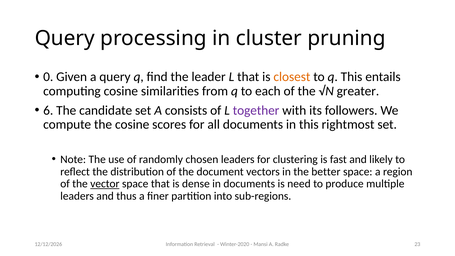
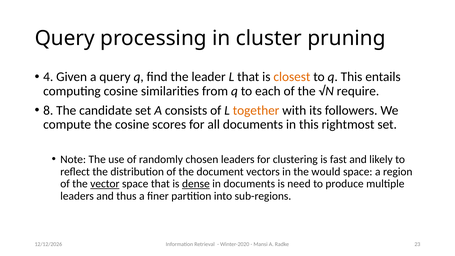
0: 0 -> 4
greater: greater -> require
6: 6 -> 8
together colour: purple -> orange
better: better -> would
dense underline: none -> present
